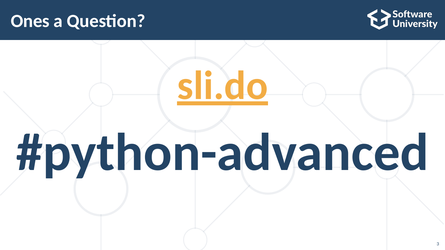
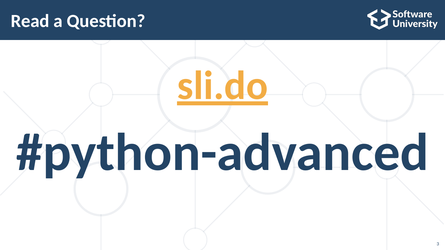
Ones: Ones -> Read
